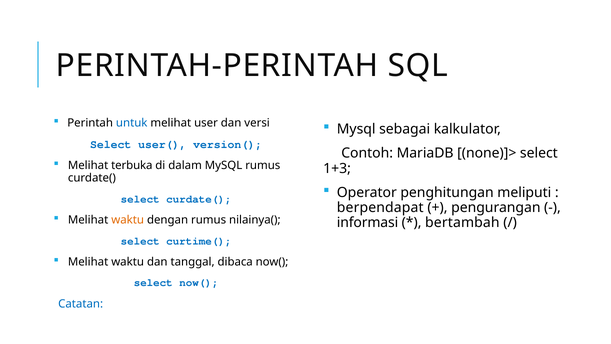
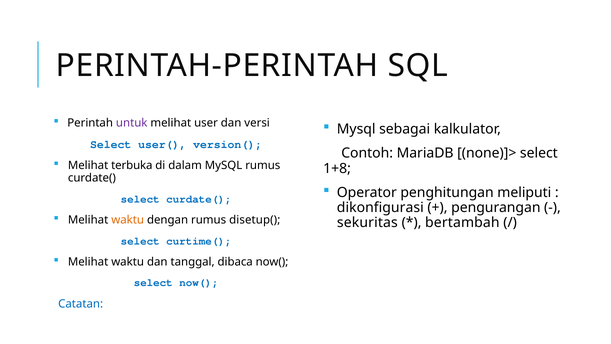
untuk colour: blue -> purple
1+3: 1+3 -> 1+8
berpendapat: berpendapat -> dikonfigurasi
nilainya(: nilainya( -> disetup(
informasi: informasi -> sekuritas
